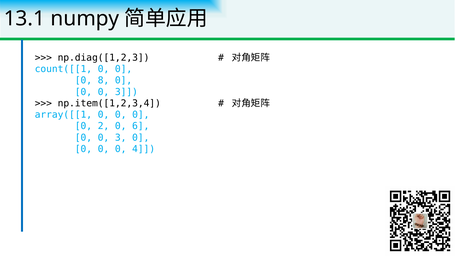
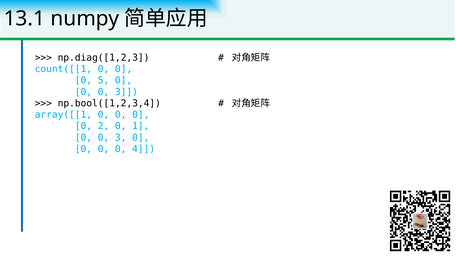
8: 8 -> 5
np.item([1,2,3,4: np.item([1,2,3,4 -> np.bool([1,2,3,4
6: 6 -> 1
